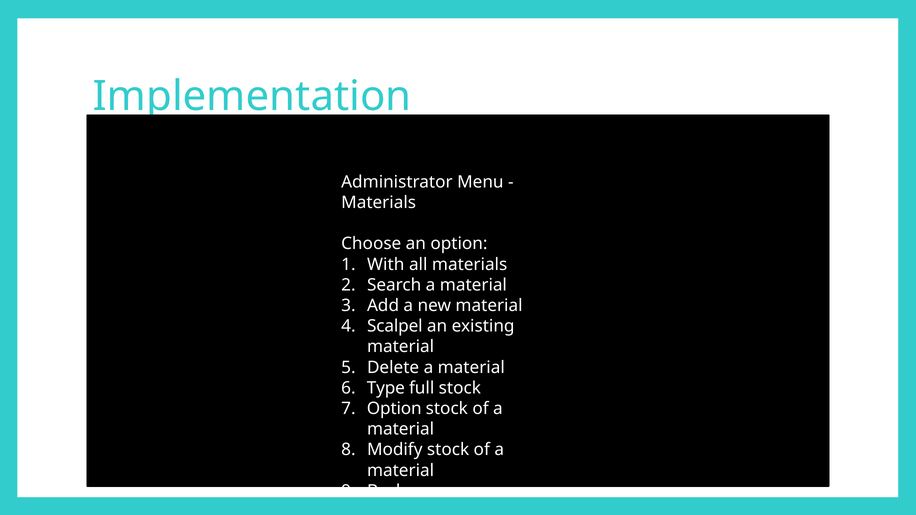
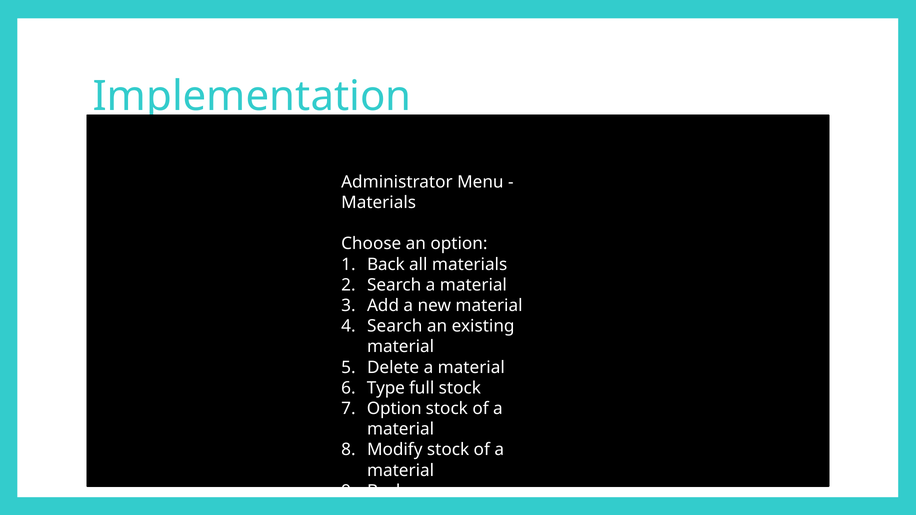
With at (386, 265): With -> Back
Scalpel at (395, 326): Scalpel -> Search
